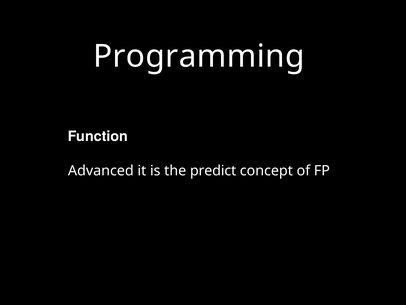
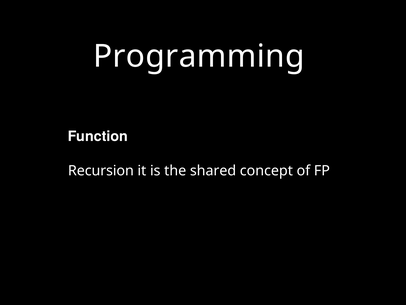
Advanced: Advanced -> Recursion
predict: predict -> shared
